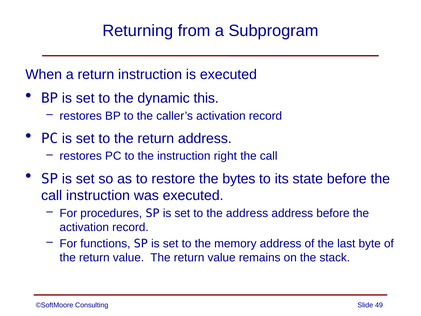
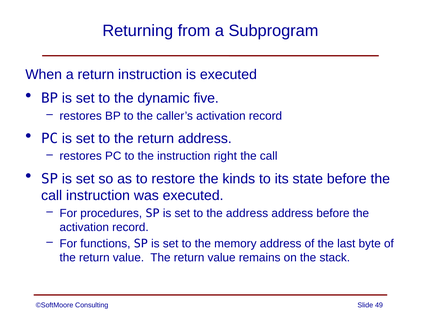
this: this -> five
bytes: bytes -> kinds
